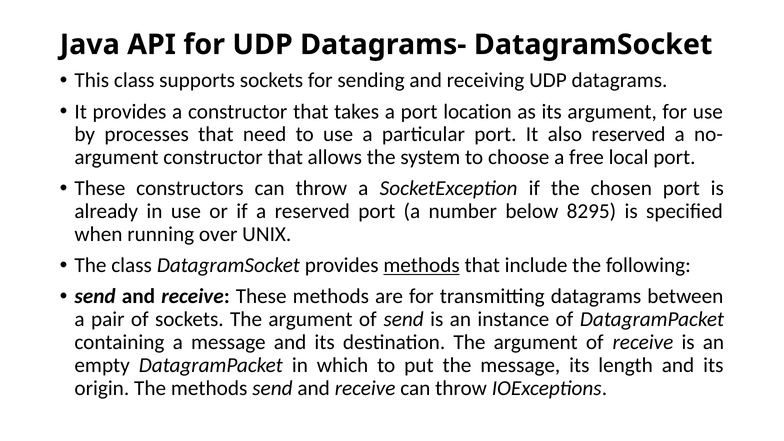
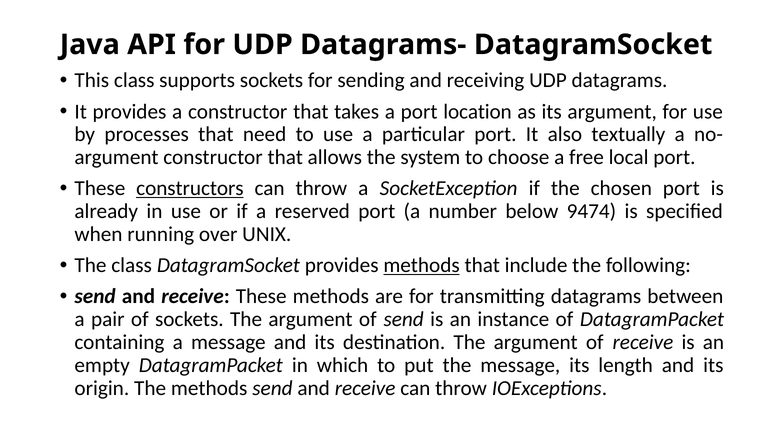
also reserved: reserved -> textually
constructors underline: none -> present
8295: 8295 -> 9474
